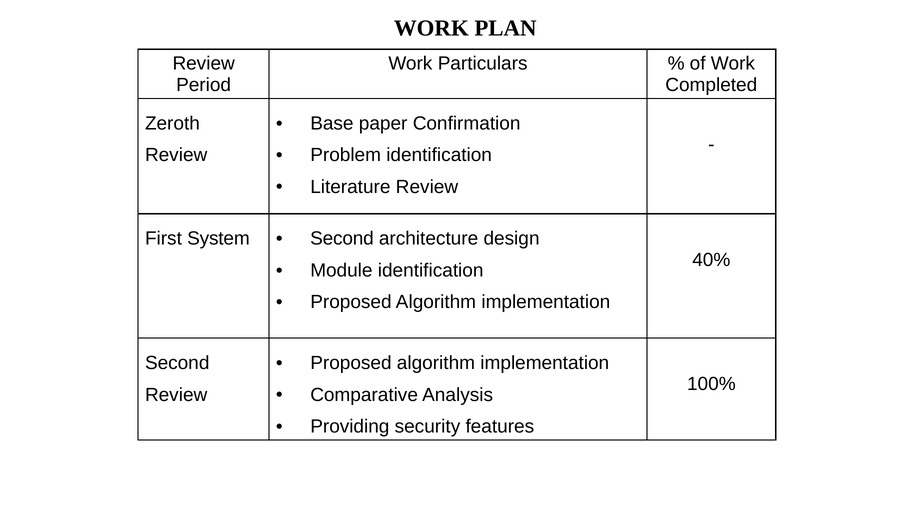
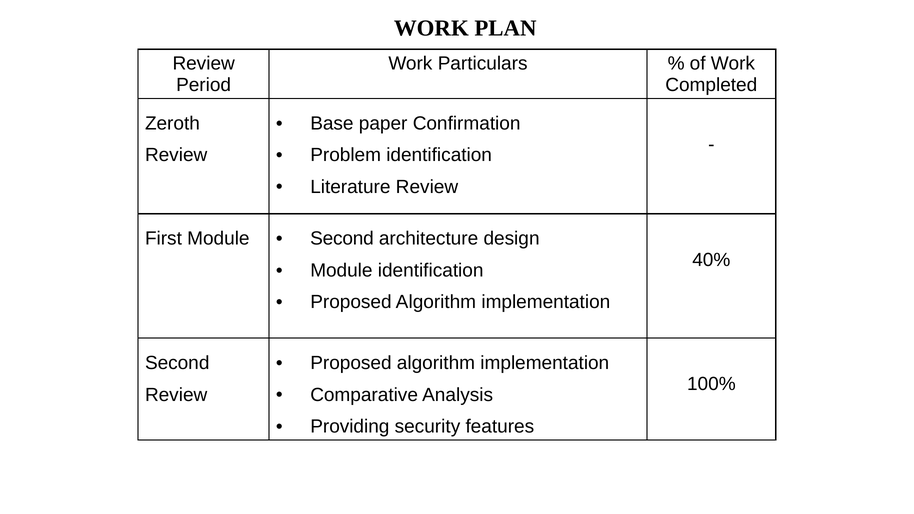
First System: System -> Module
